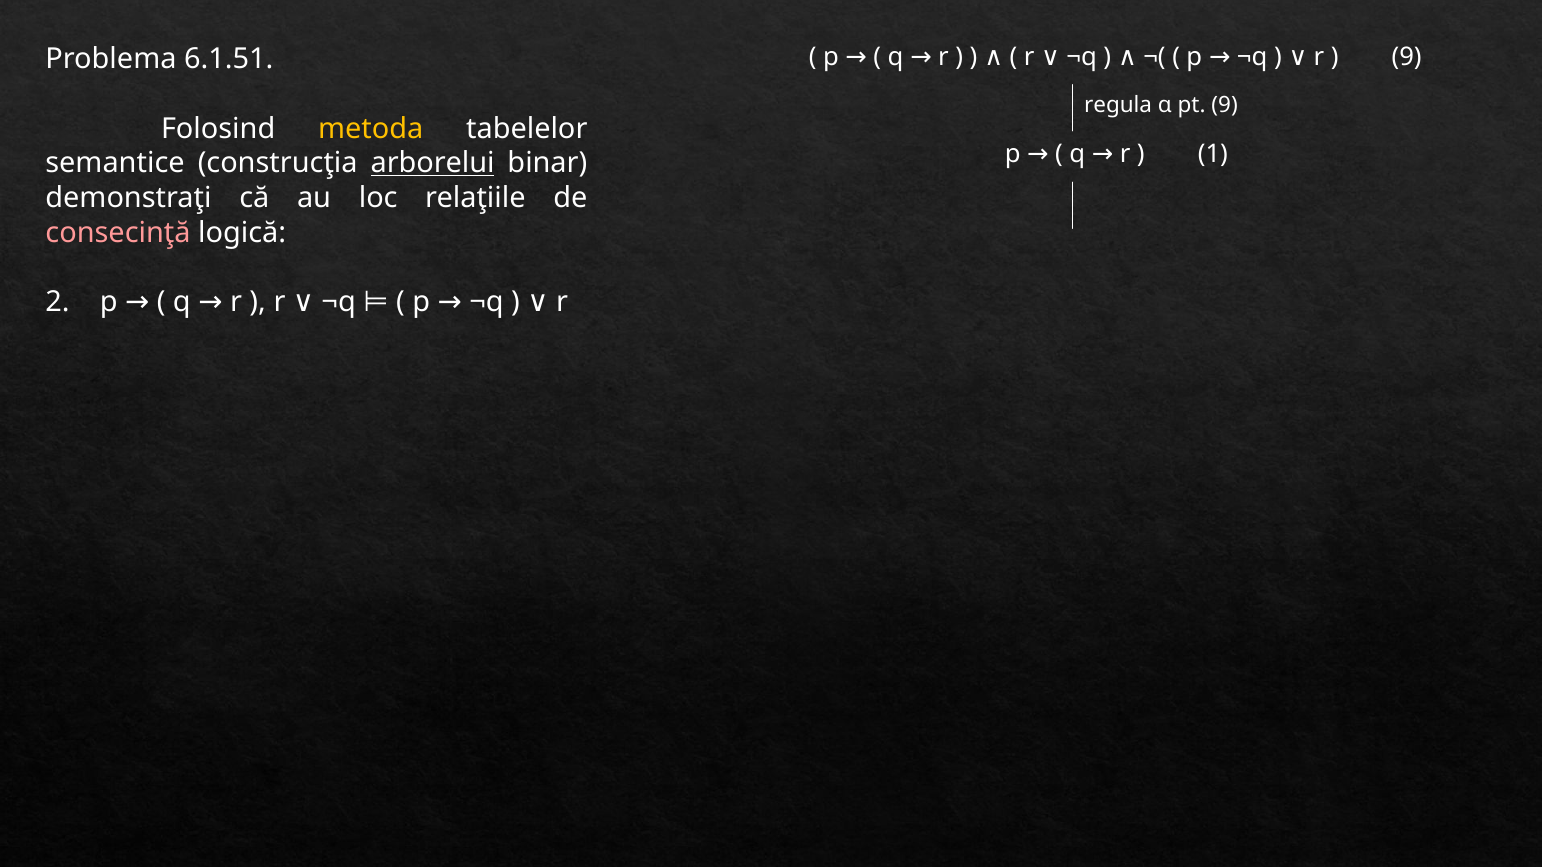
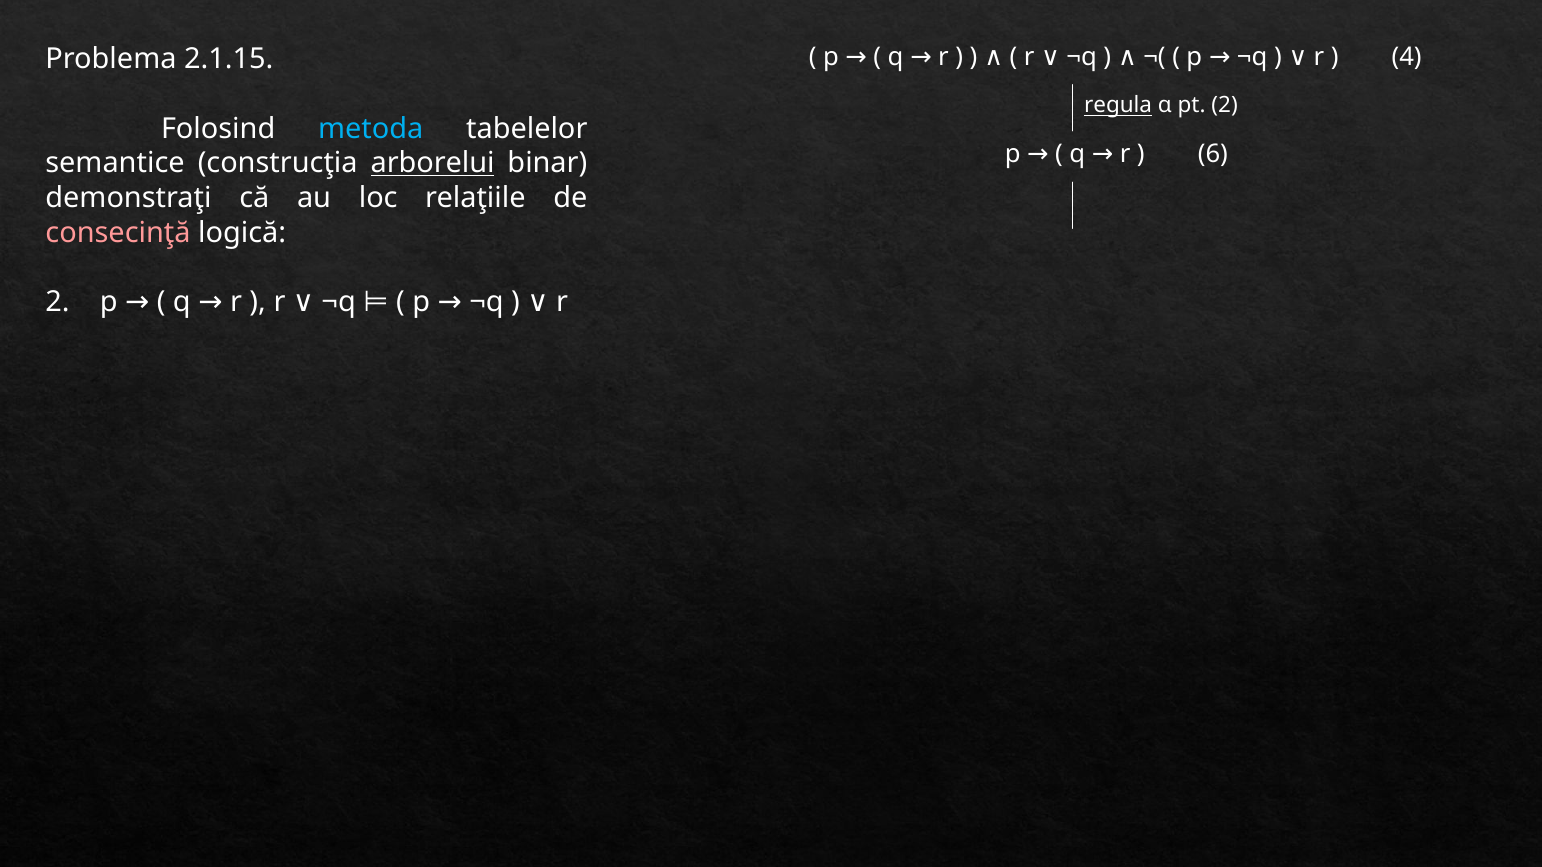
9 at (1407, 57): 9 -> 4
6.1.51: 6.1.51 -> 2.1.15
regula underline: none -> present
pt 9: 9 -> 2
metoda colour: yellow -> light blue
1: 1 -> 6
